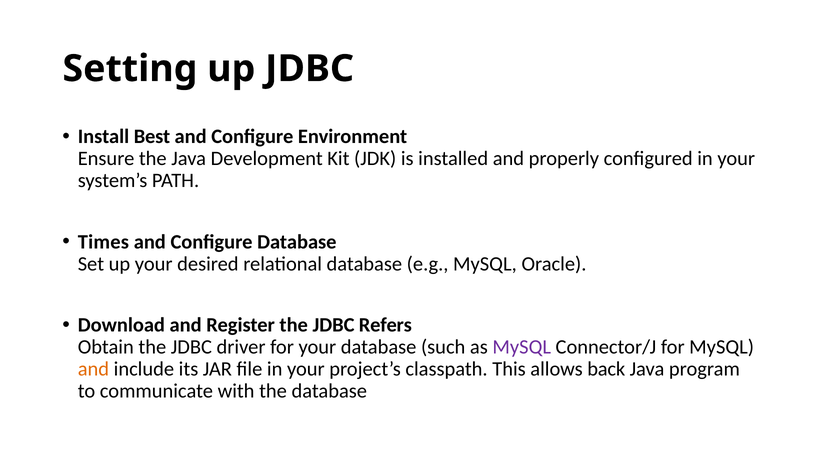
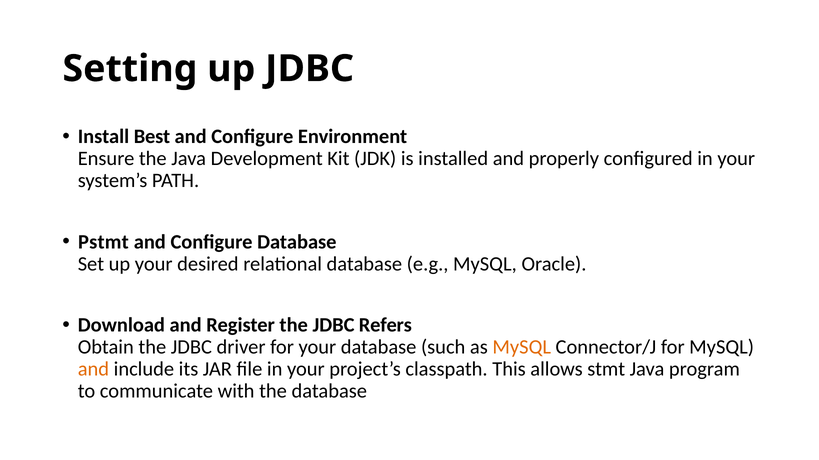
Times: Times -> Pstmt
MySQL at (522, 348) colour: purple -> orange
back: back -> stmt
